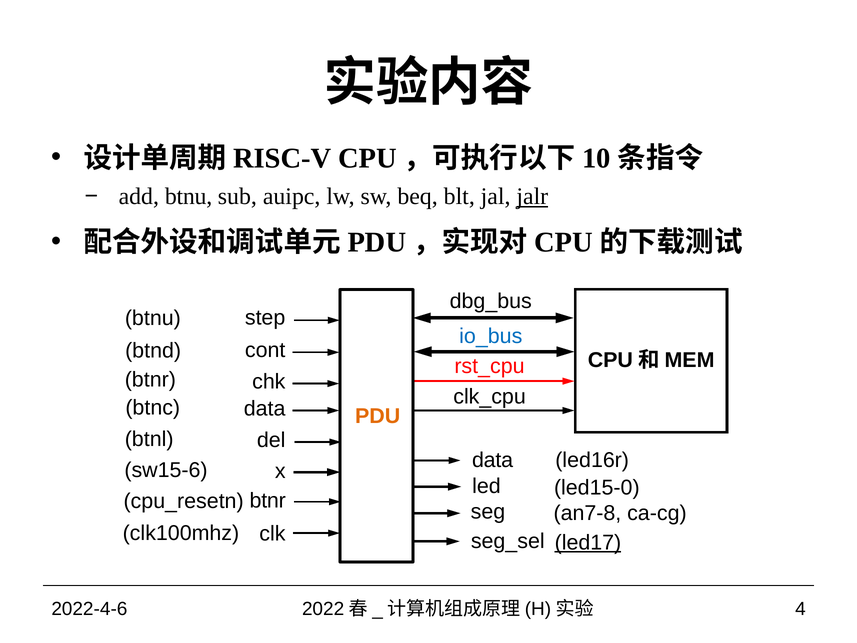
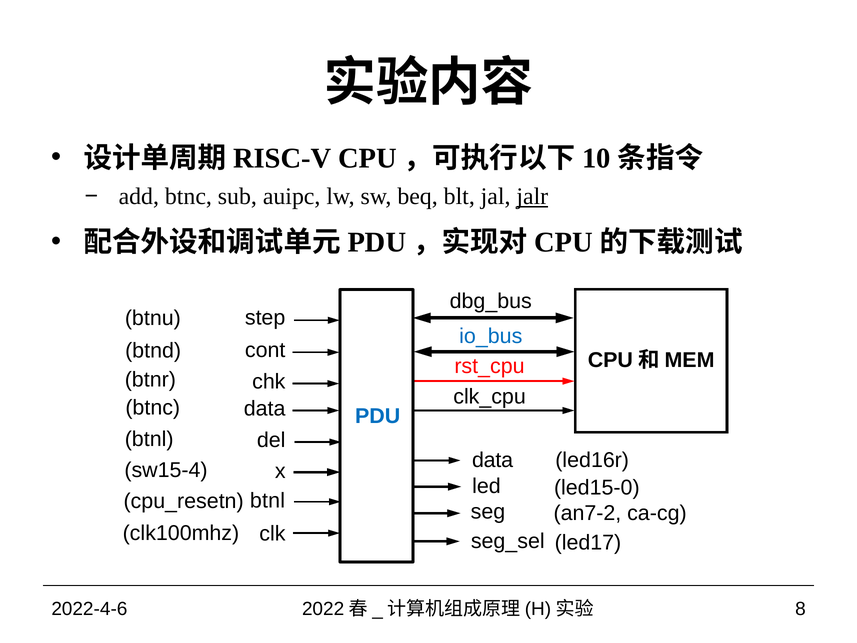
add btnu: btnu -> btnc
PDU colour: orange -> blue
sw15-6: sw15-6 -> sw15-4
btnr at (268, 501): btnr -> btnl
an7-8: an7-8 -> an7-2
led17 underline: present -> none
4: 4 -> 8
